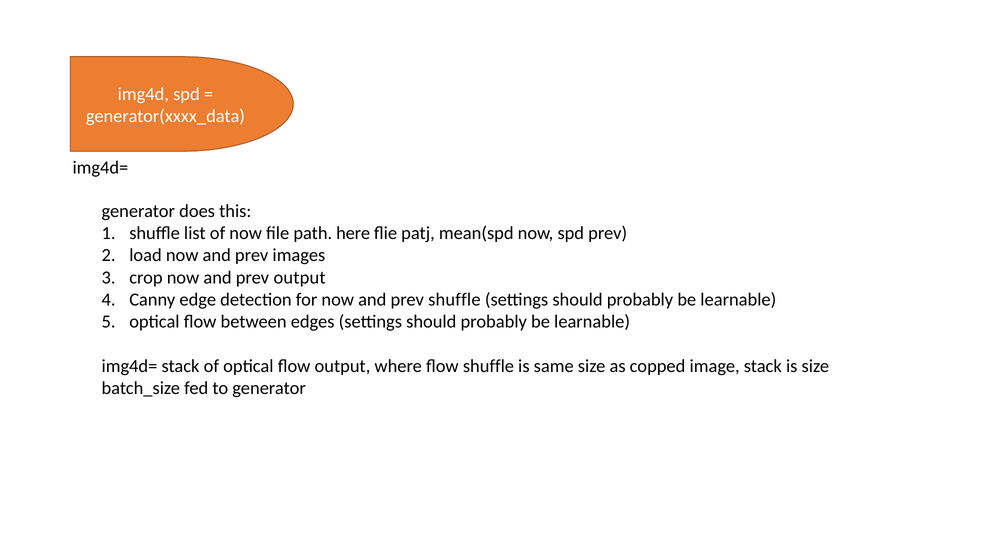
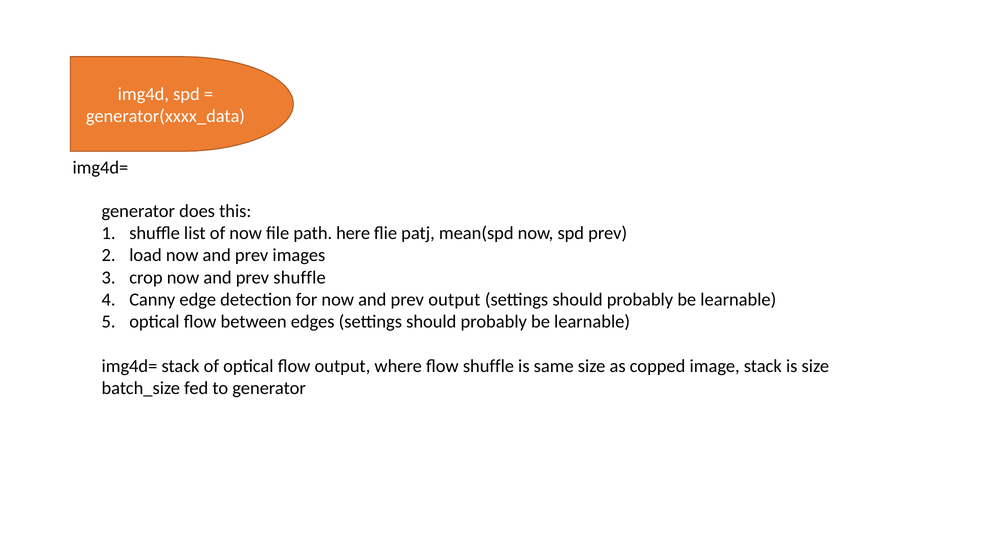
prev output: output -> shuffle
prev shuffle: shuffle -> output
